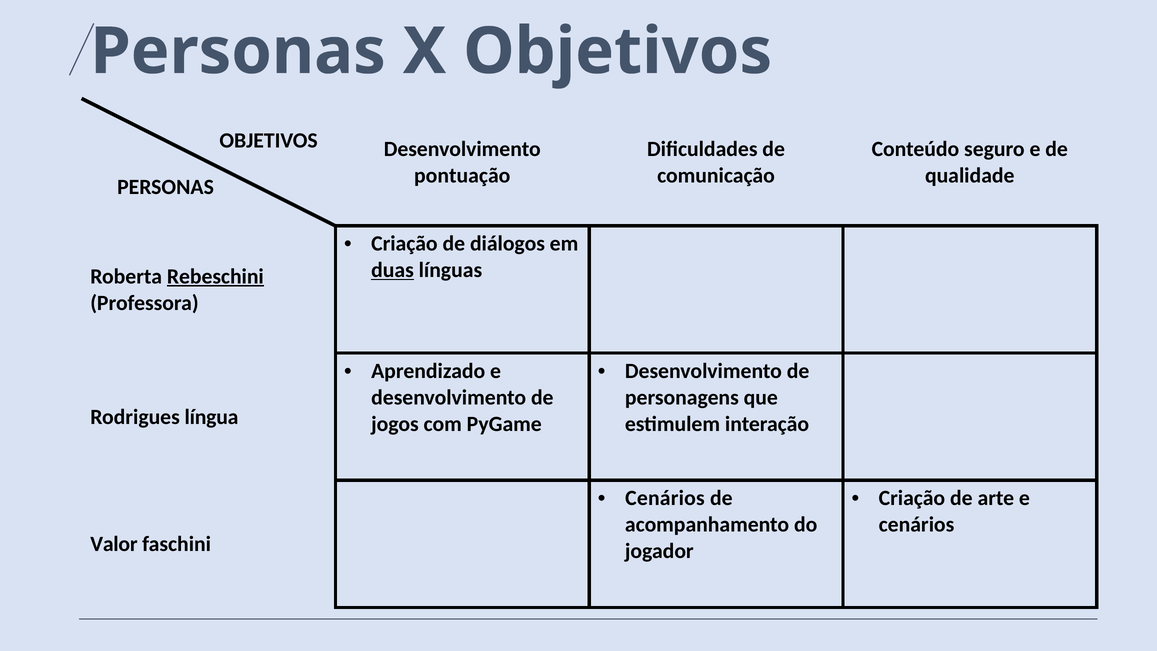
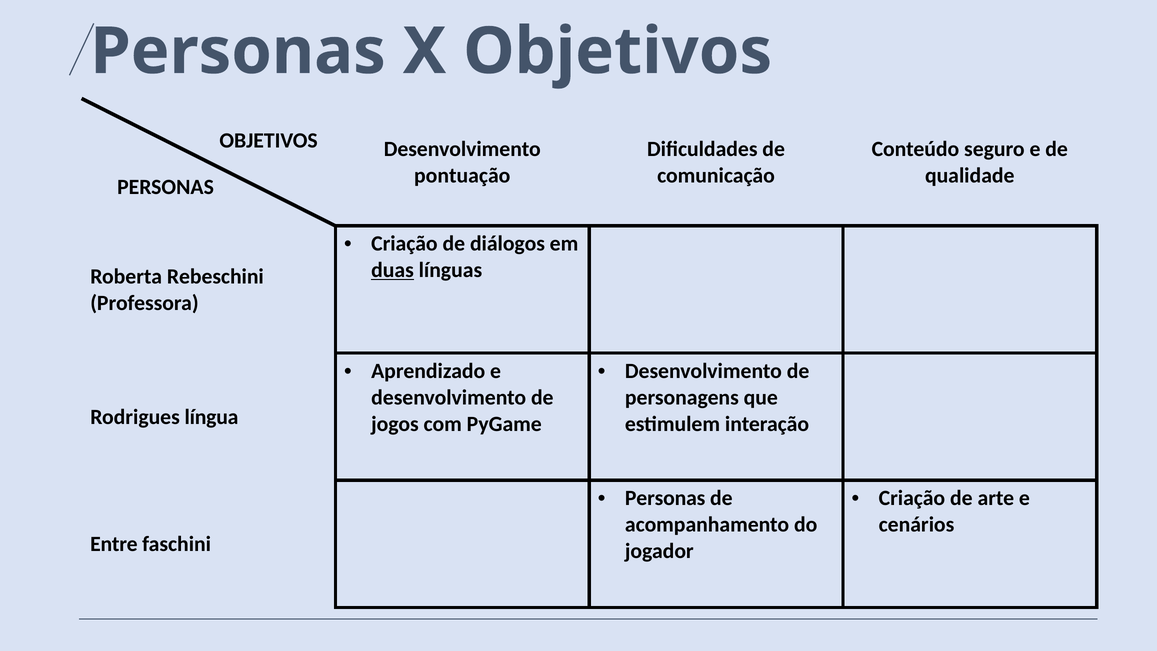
Rebeschini underline: present -> none
Cenários at (665, 498): Cenários -> Personas
Valor: Valor -> Entre
